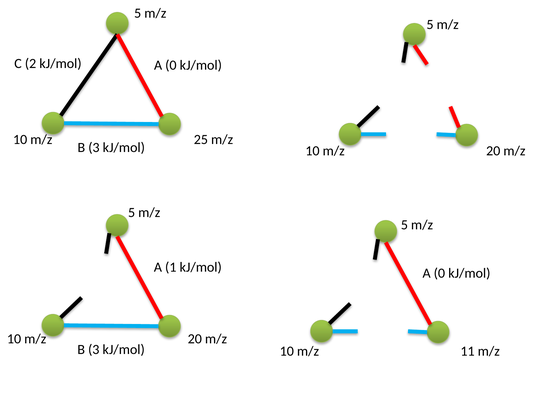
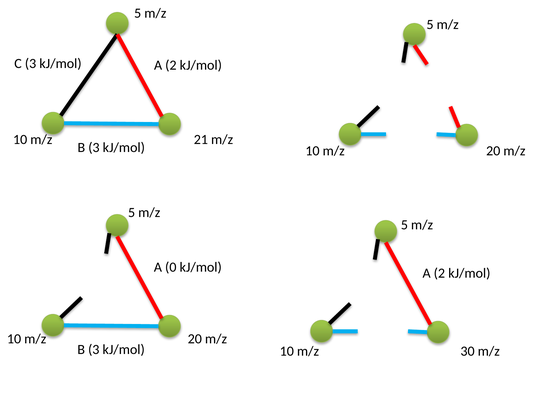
C 2: 2 -> 3
0 at (171, 65): 0 -> 2
25: 25 -> 21
1: 1 -> 0
0 at (439, 273): 0 -> 2
11: 11 -> 30
